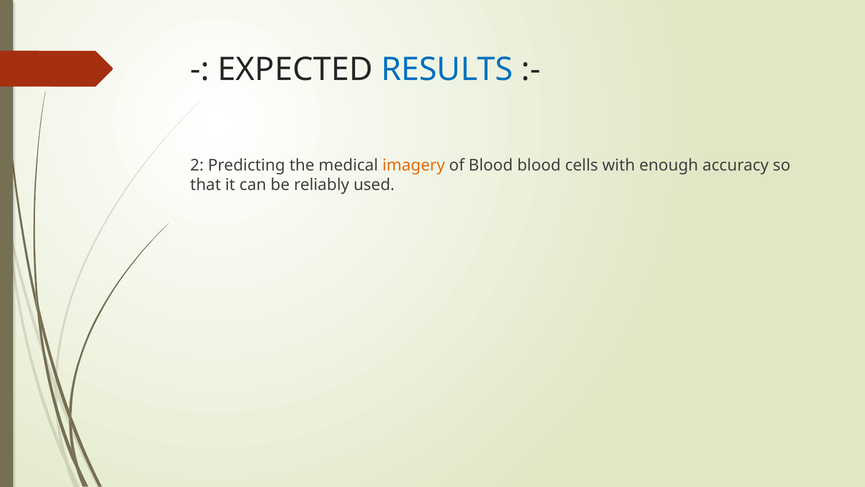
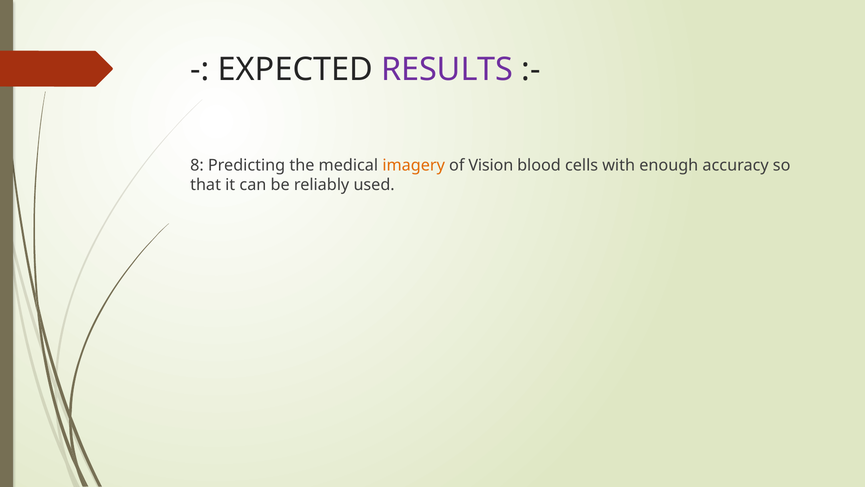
RESULTS colour: blue -> purple
2: 2 -> 8
of Blood: Blood -> Vision
